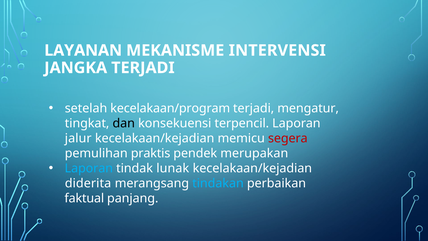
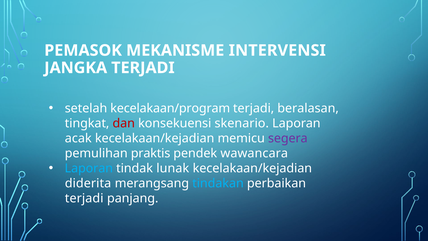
LAYANAN: LAYANAN -> PEMASOK
mengatur: mengatur -> beralasan
dan colour: black -> red
terpencil: terpencil -> skenario
jalur: jalur -> acak
segera colour: red -> purple
merupakan: merupakan -> wawancara
faktual at (84, 198): faktual -> terjadi
